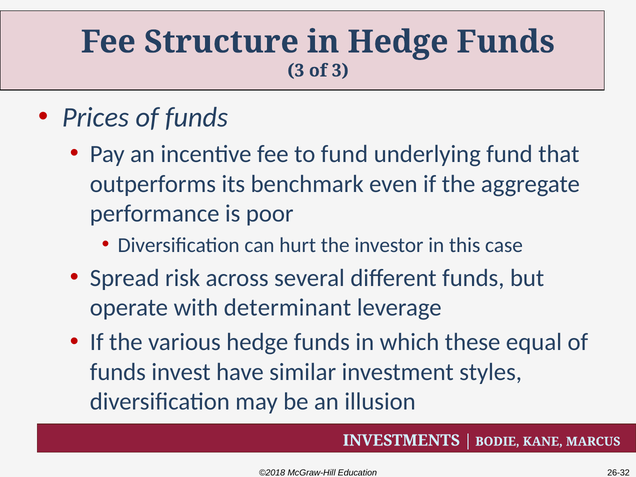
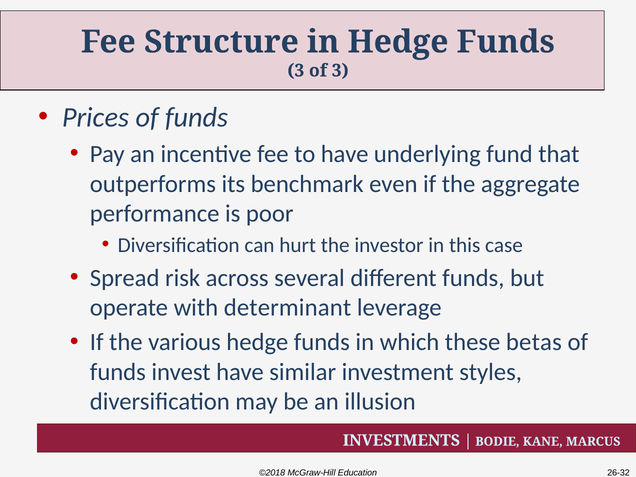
to fund: fund -> have
equal: equal -> betas
